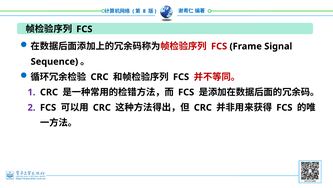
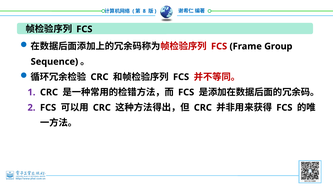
Signal: Signal -> Group
